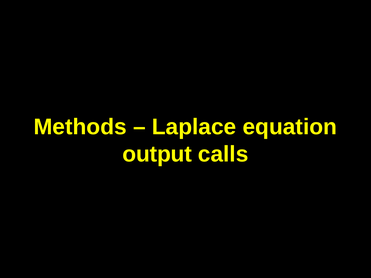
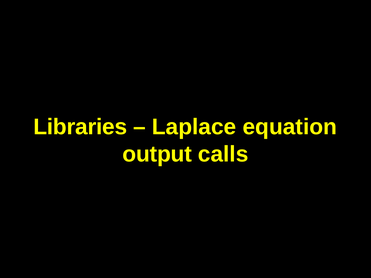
Methods: Methods -> Libraries
